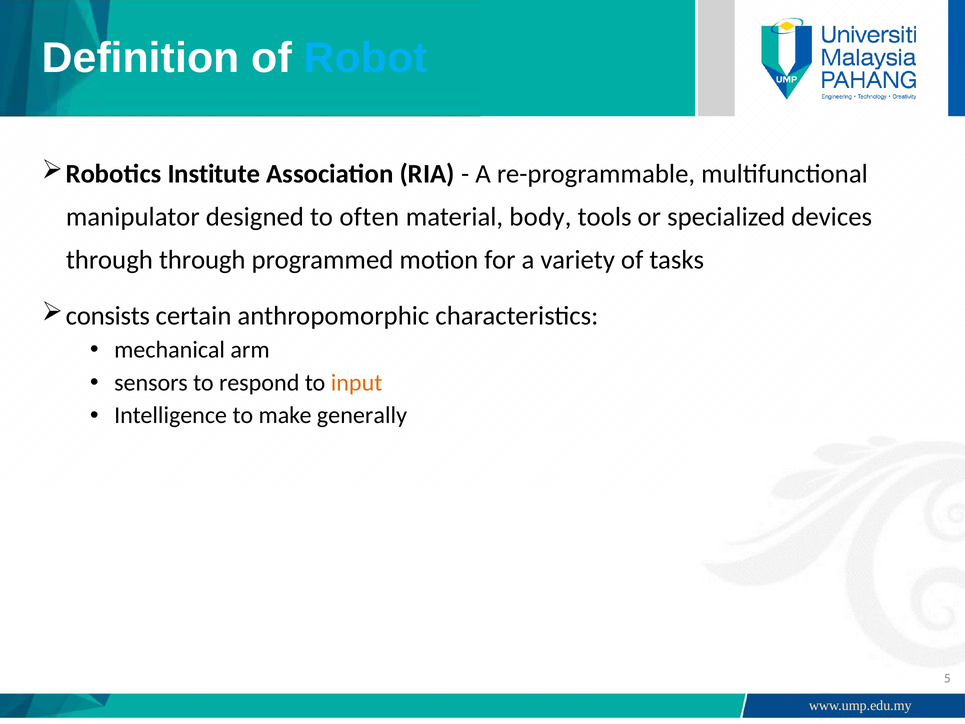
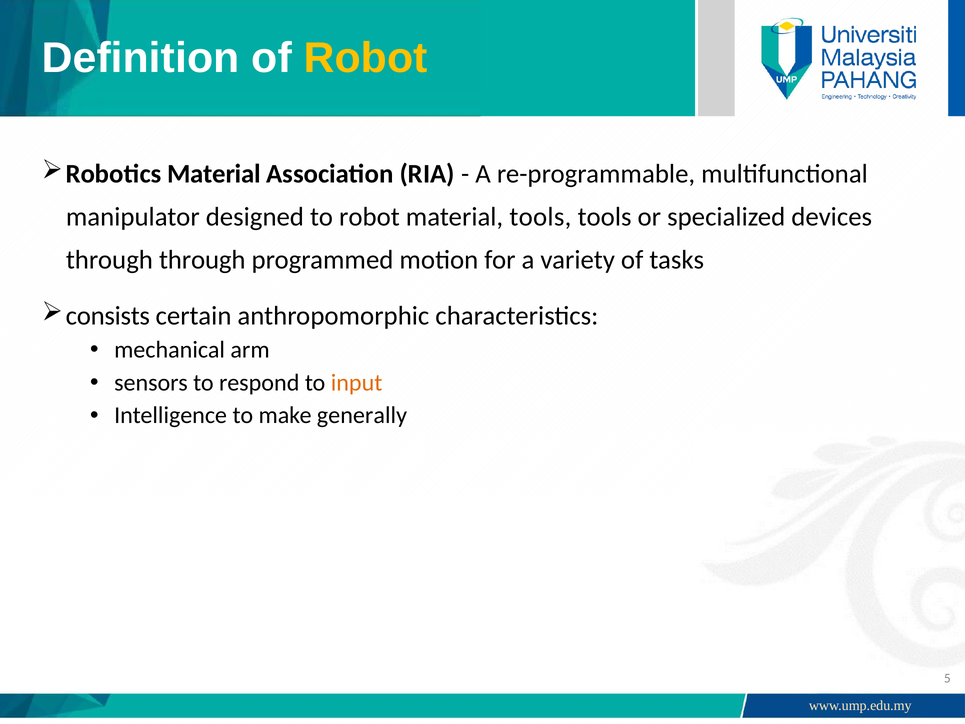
Robot at (366, 58) colour: light blue -> yellow
Robotics Institute: Institute -> Material
to often: often -> robot
material body: body -> tools
